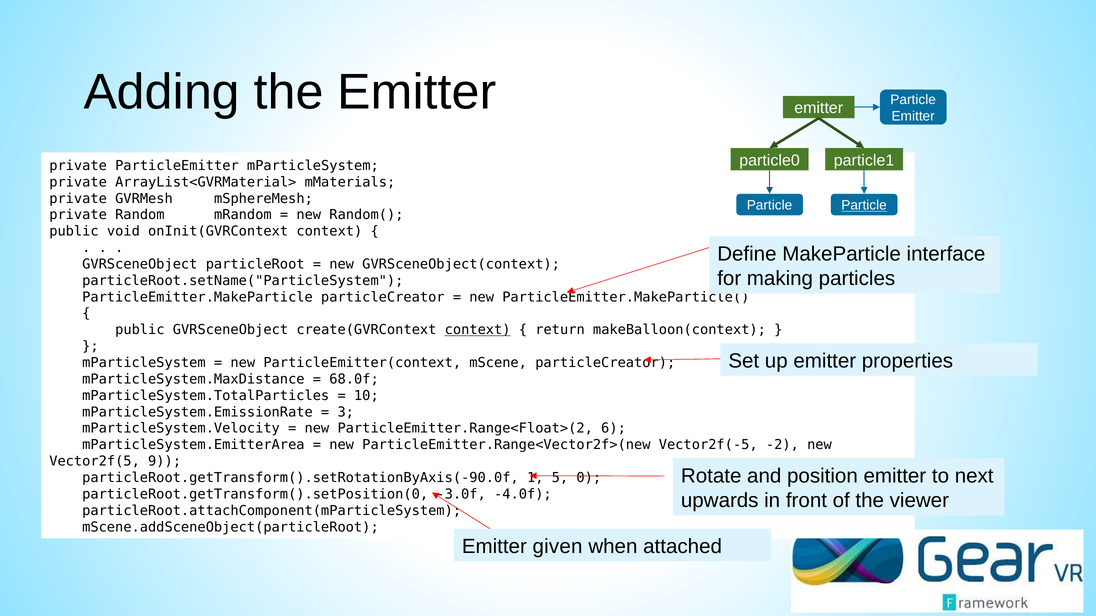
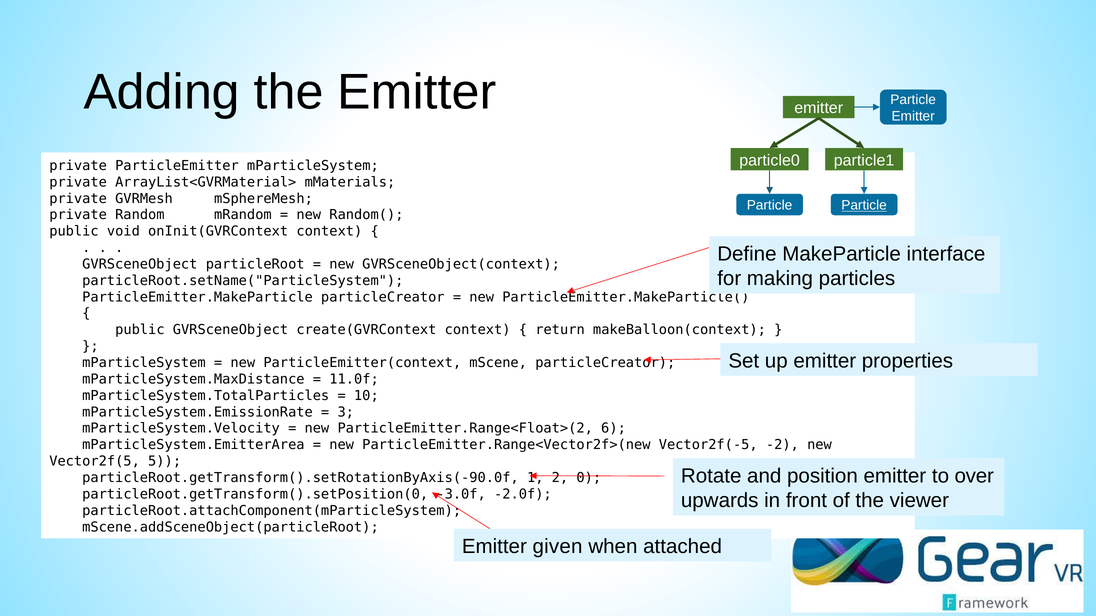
context at (478, 330) underline: present -> none
68.0f: 68.0f -> 11.0f
9: 9 -> 5
next: next -> over
5: 5 -> 2
-4.0f: -4.0f -> -2.0f
